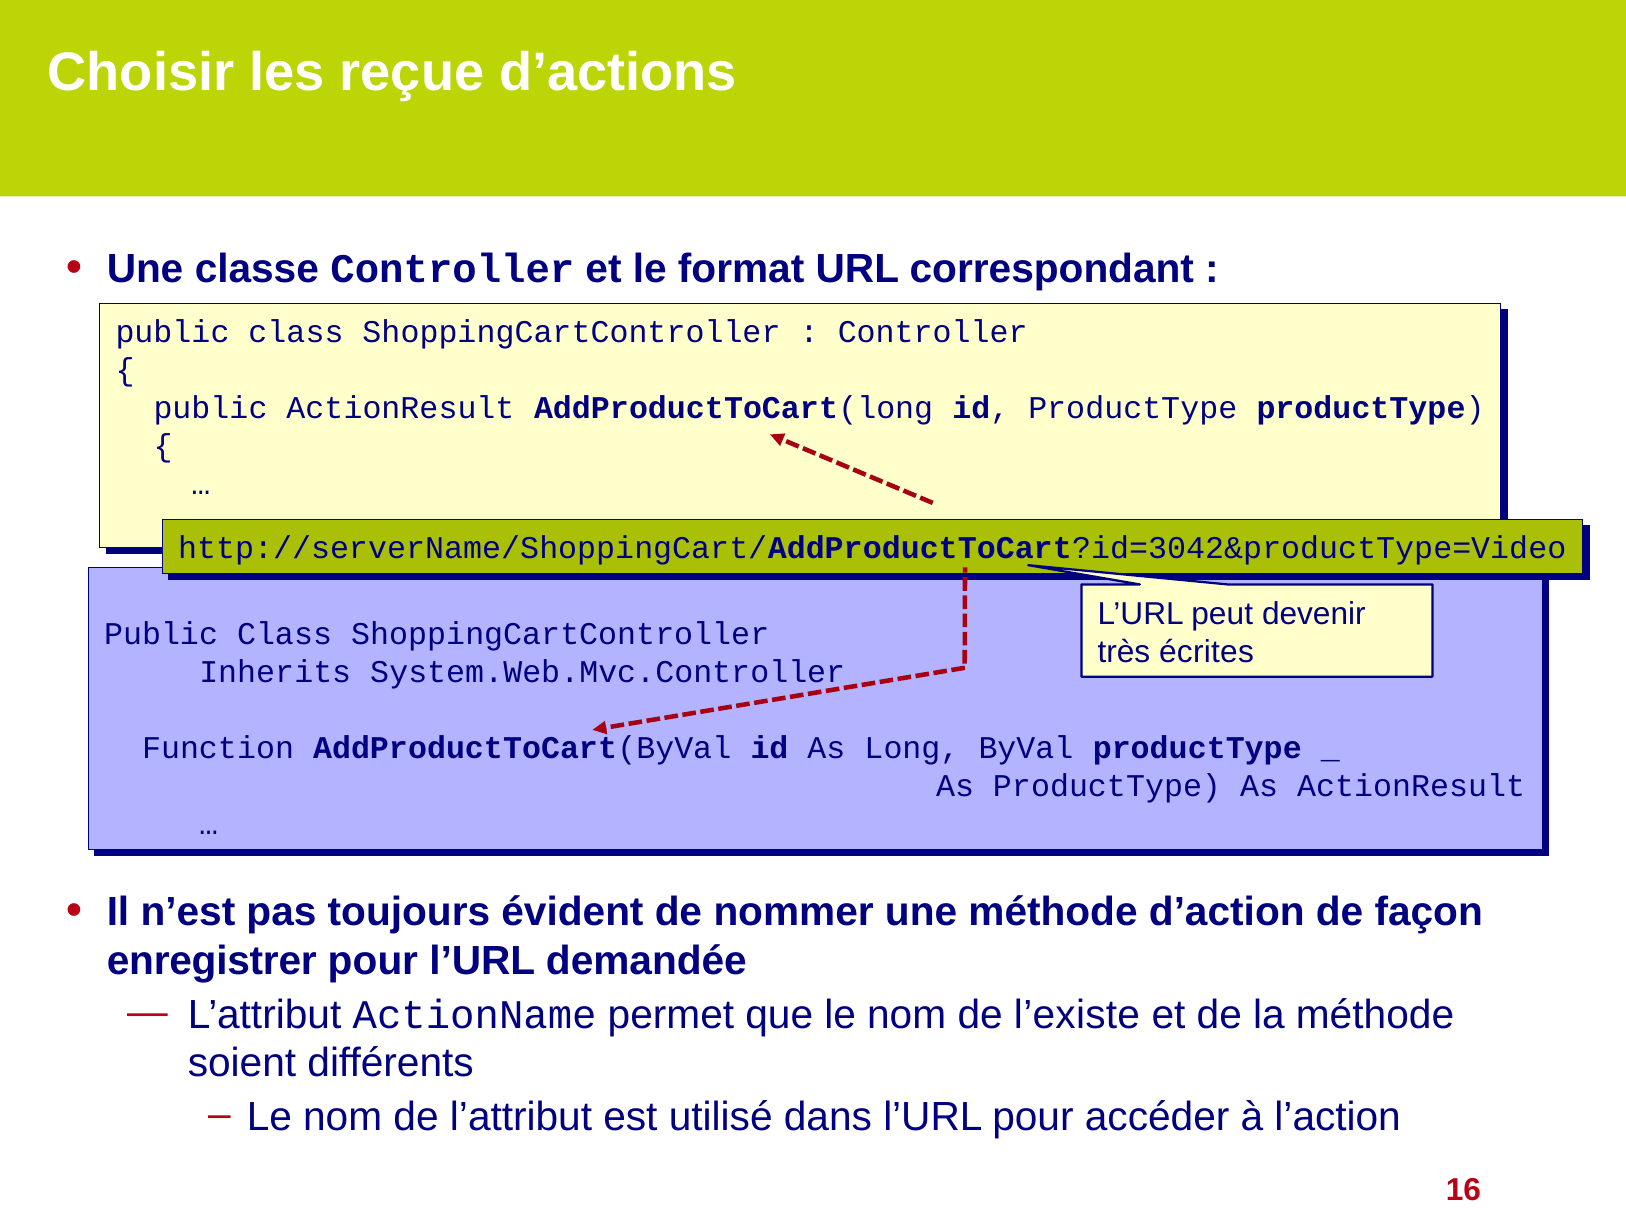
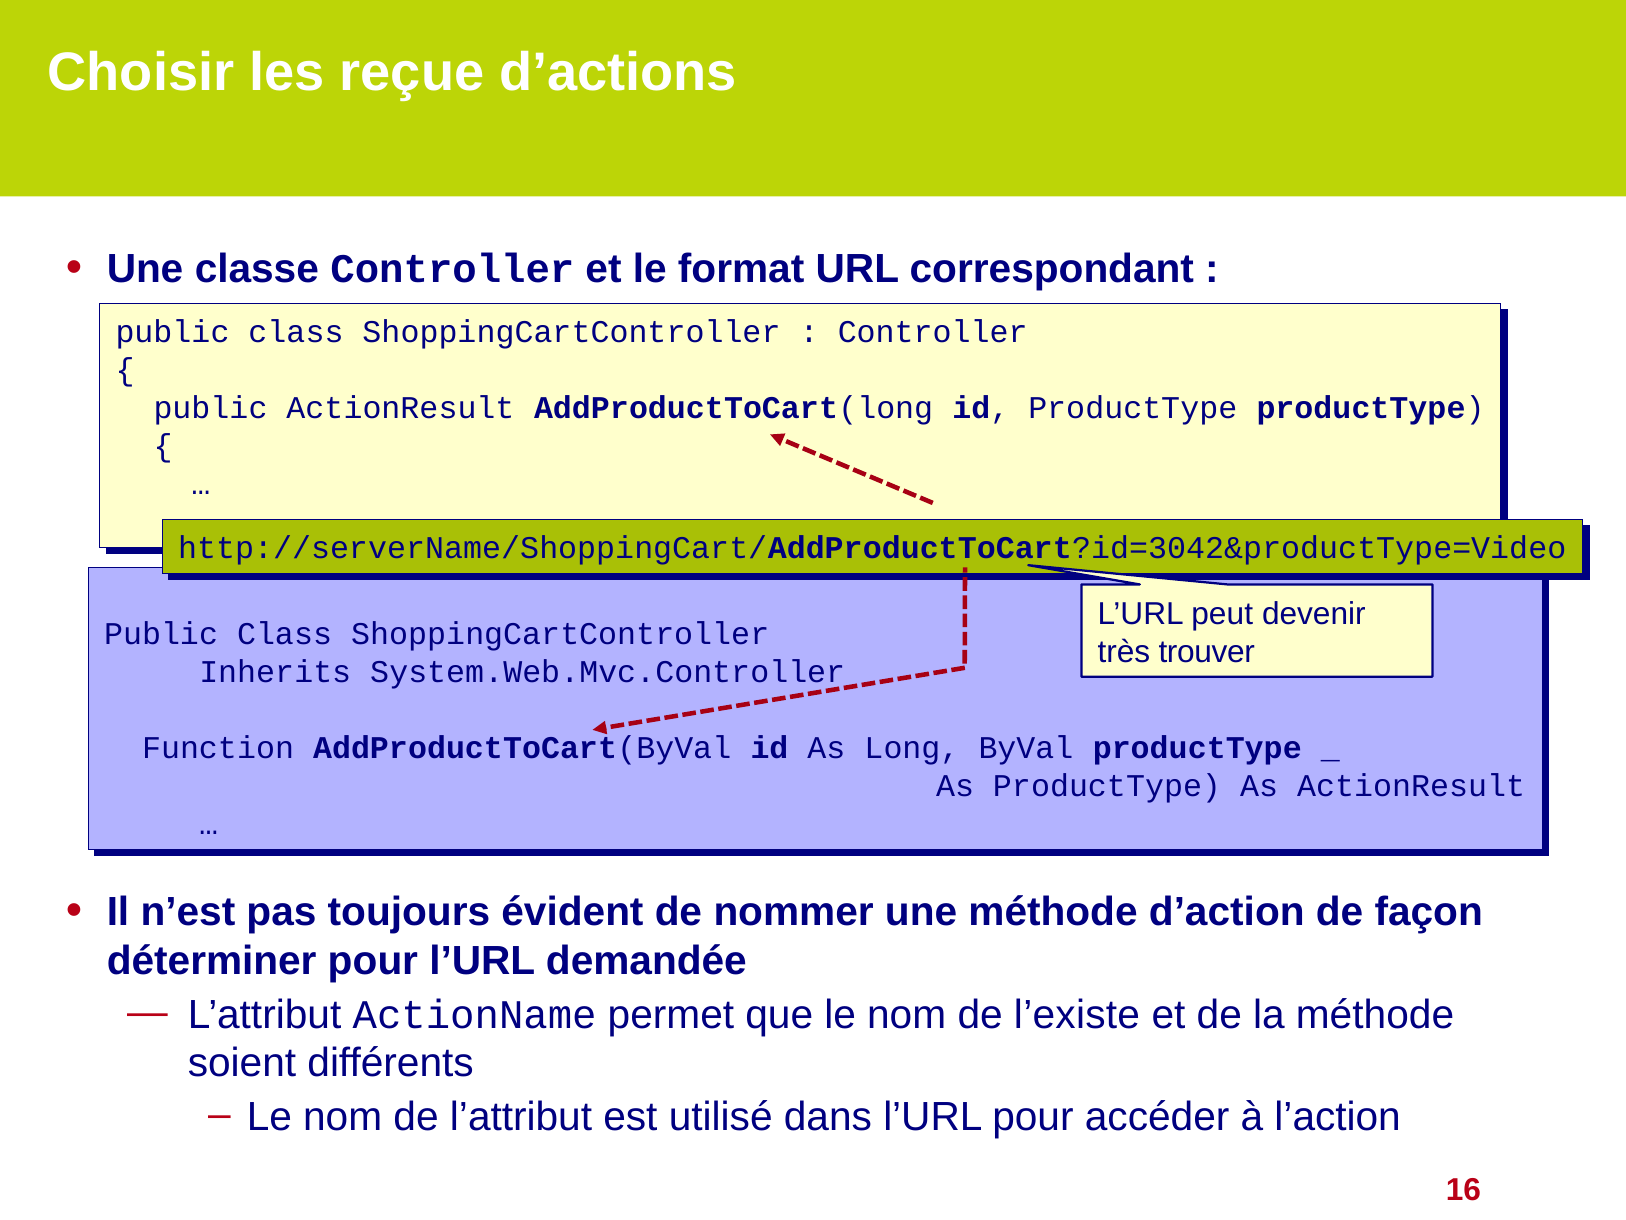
écrites: écrites -> trouver
enregistrer: enregistrer -> déterminer
